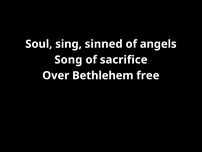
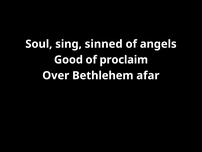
Song: Song -> Good
sacrifice: sacrifice -> proclaim
free: free -> afar
